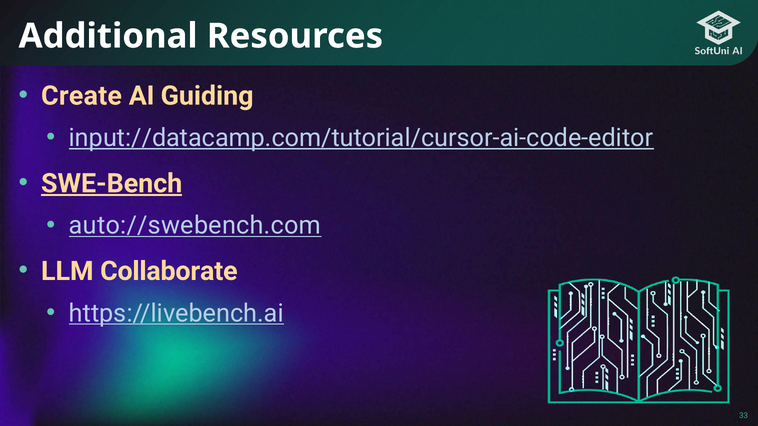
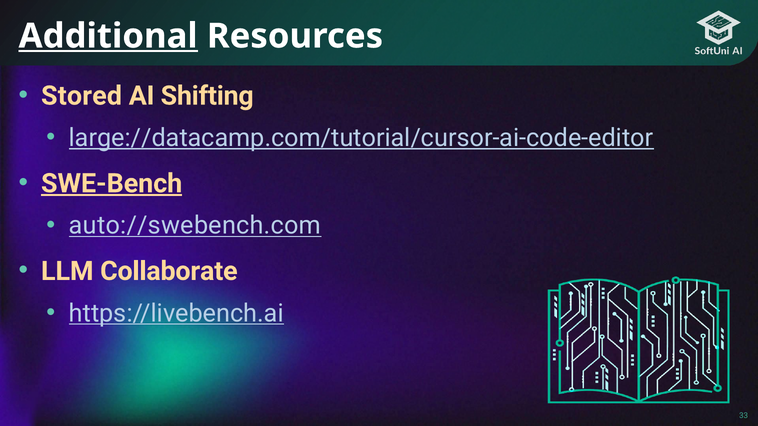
Additional underline: none -> present
Create: Create -> Stored
Guiding: Guiding -> Shifting
input://datacamp.com/tutorial/cursor-ai-code-editor: input://datacamp.com/tutorial/cursor-ai-code-editor -> large://datacamp.com/tutorial/cursor-ai-code-editor
